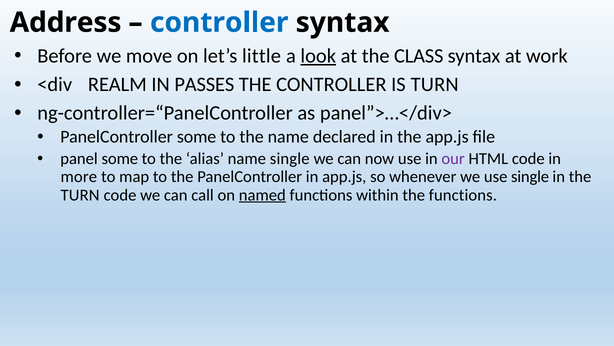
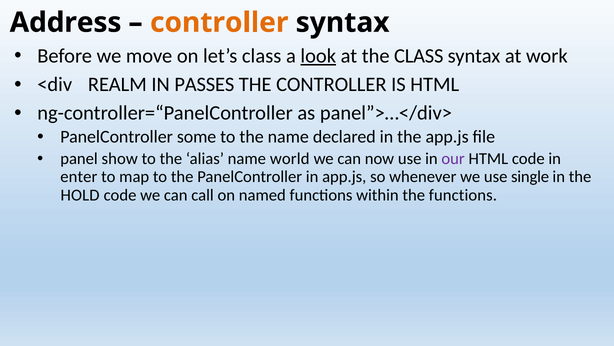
controller at (219, 22) colour: blue -> orange
let’s little: little -> class
IS TURN: TURN -> HTML
panel some: some -> show
name single: single -> world
more: more -> enter
TURN at (80, 195): TURN -> HOLD
named underline: present -> none
